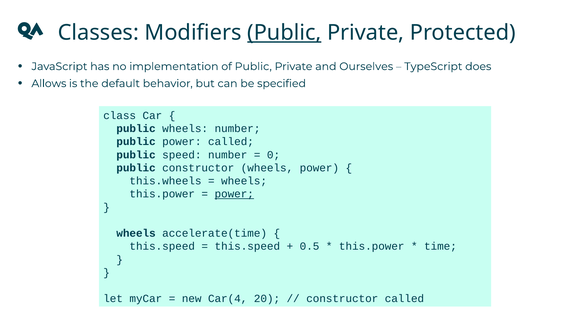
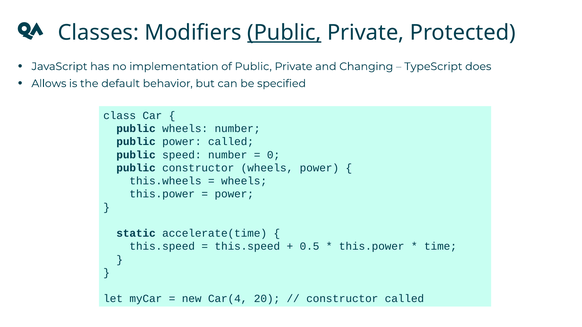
Ourselves: Ourselves -> Changing
power at (234, 194) underline: present -> none
wheels at (136, 234): wheels -> static
